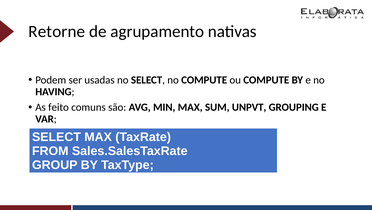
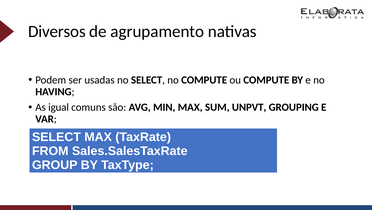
Retorne: Retorne -> Diversos
feito: feito -> igual
